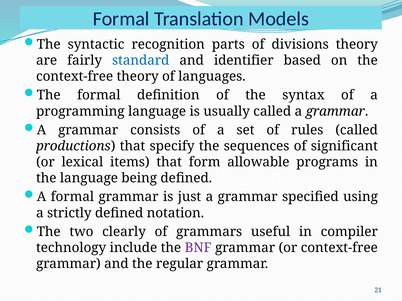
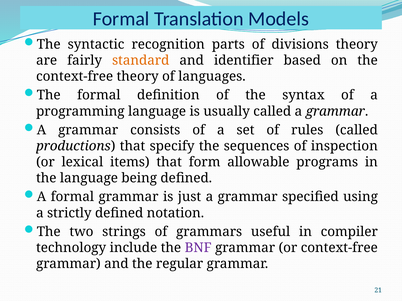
standard colour: blue -> orange
significant: significant -> inspection
clearly: clearly -> strings
